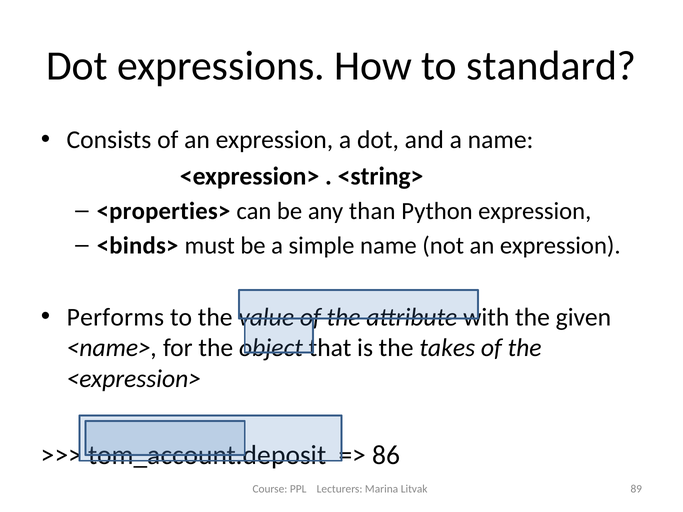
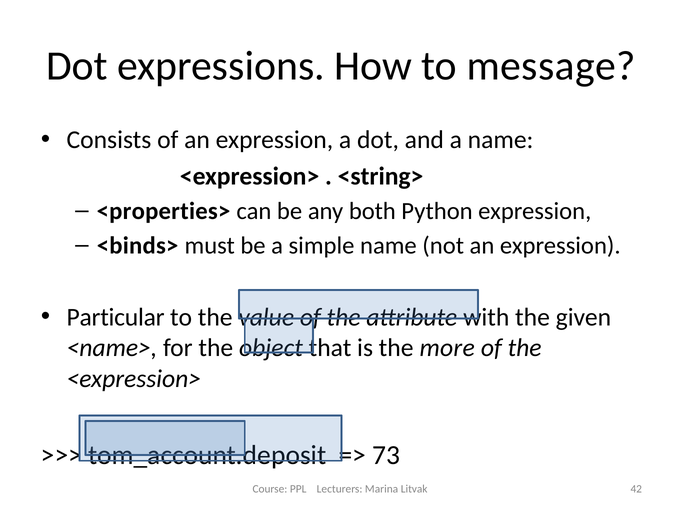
standard: standard -> message
than: than -> both
Performs: Performs -> Particular
takes: takes -> more
86: 86 -> 73
89: 89 -> 42
